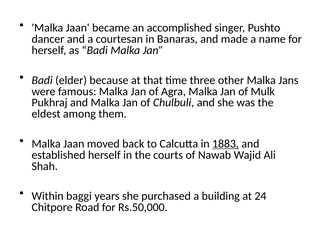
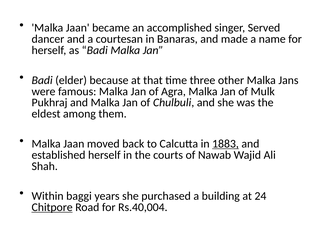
Pushto: Pushto -> Served
Chitpore underline: none -> present
Rs.50,000: Rs.50,000 -> Rs.40,004
